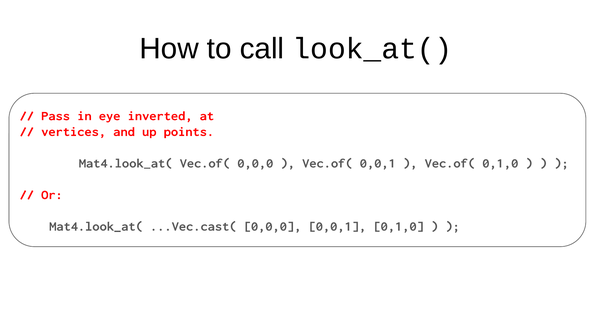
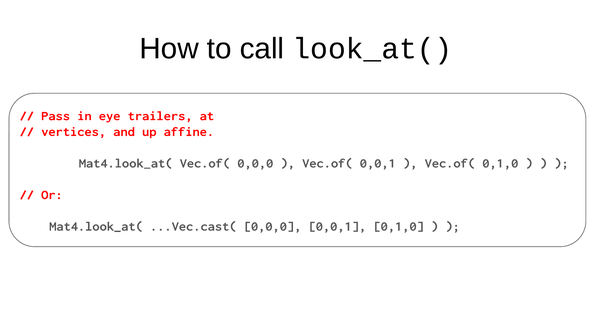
inverted: inverted -> trailers
points: points -> affine
